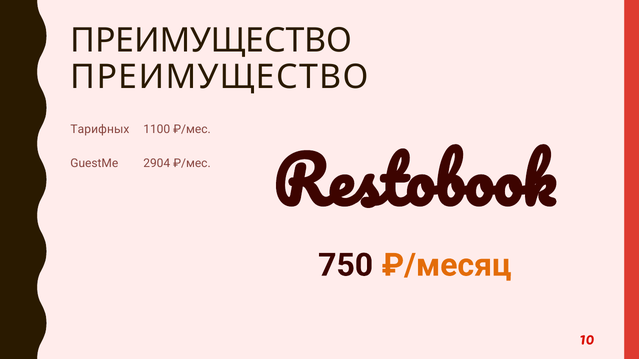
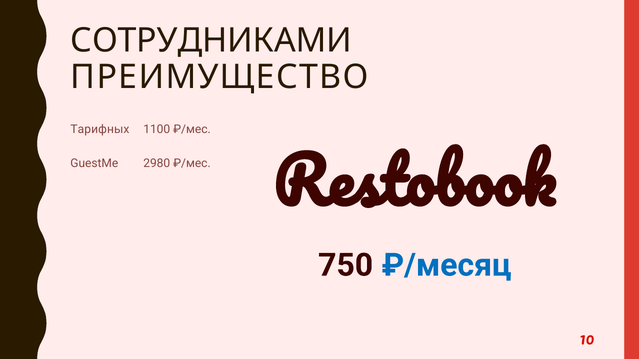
ПРЕИМУЩЕСТВО at (211, 41): ПРЕИМУЩЕСТВО -> СОТРУДНИКАМИ
2904: 2904 -> 2980
₽/месяц colour: orange -> blue
